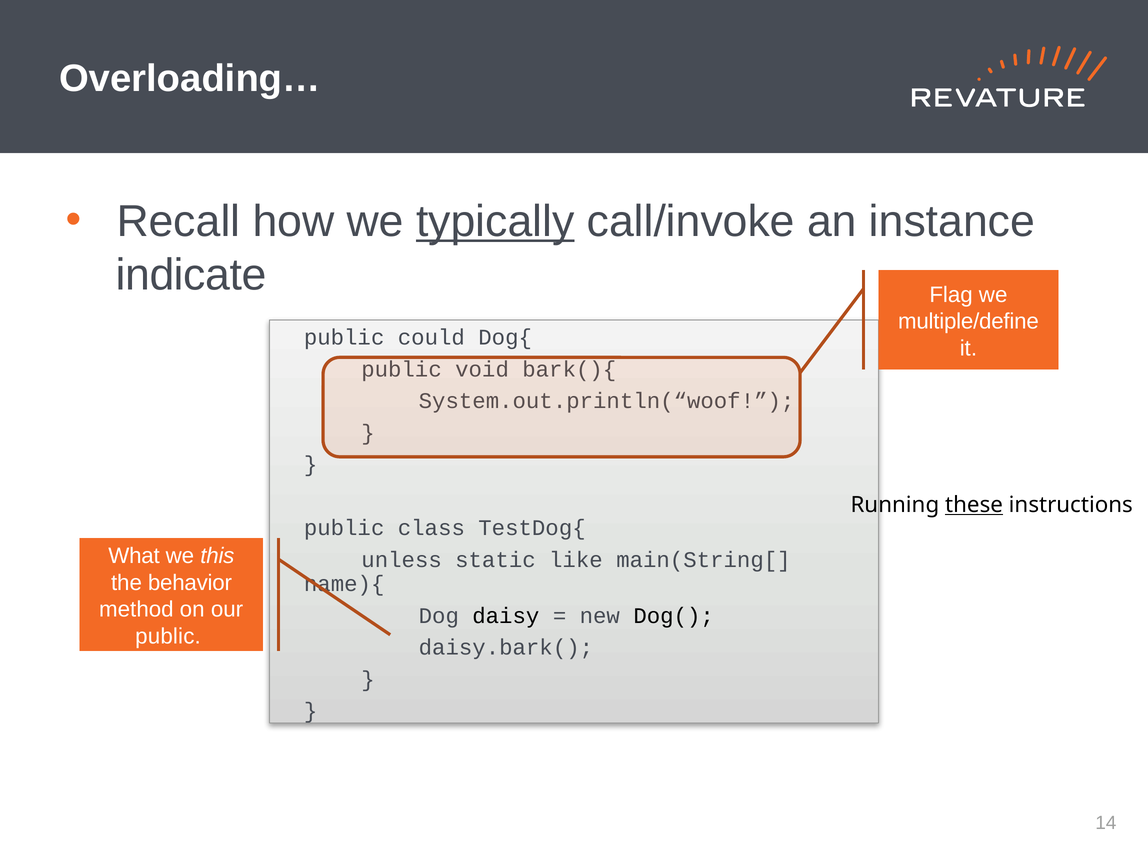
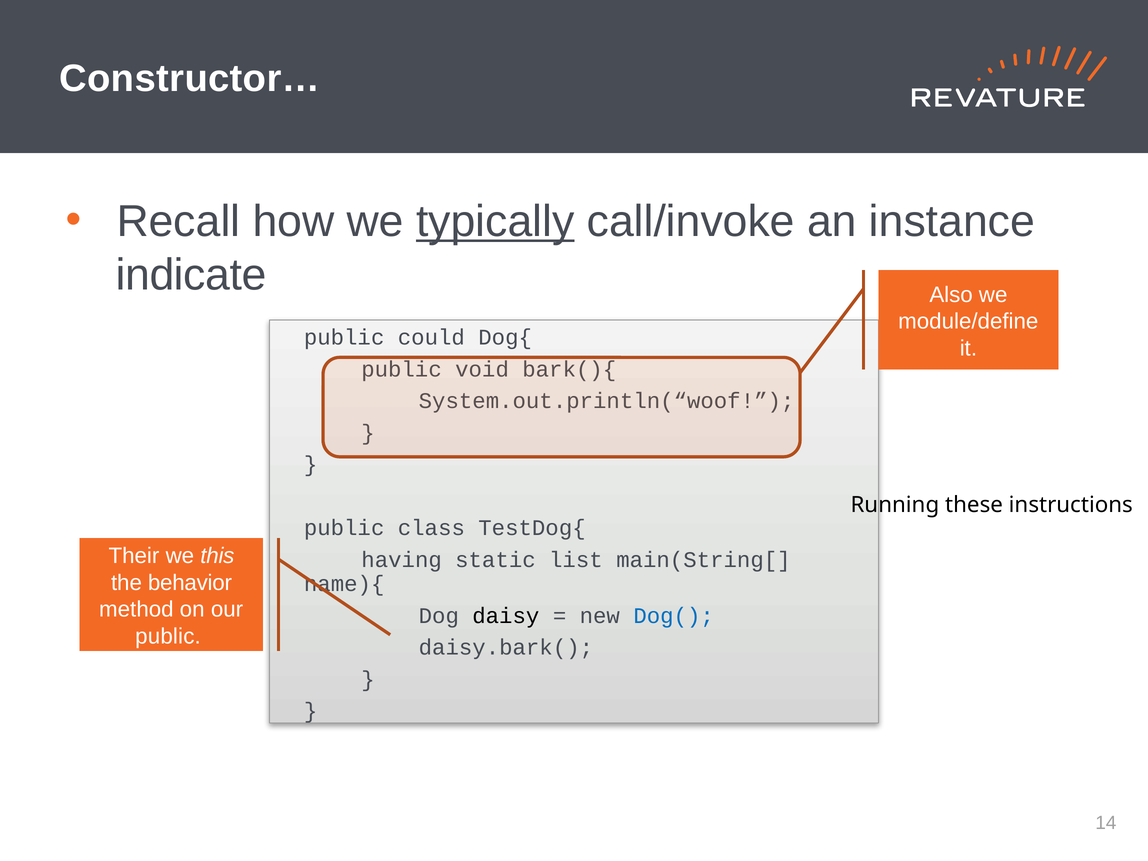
Overloading…: Overloading… -> Constructor…
Flag: Flag -> Also
multiple/define: multiple/define -> module/define
these underline: present -> none
What: What -> Their
unless: unless -> having
like: like -> list
Dog( colour: black -> blue
